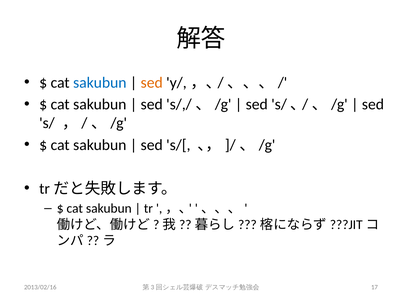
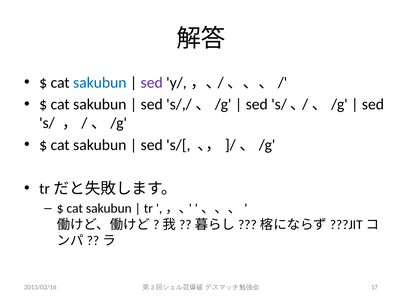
sed at (152, 83) colour: orange -> purple
